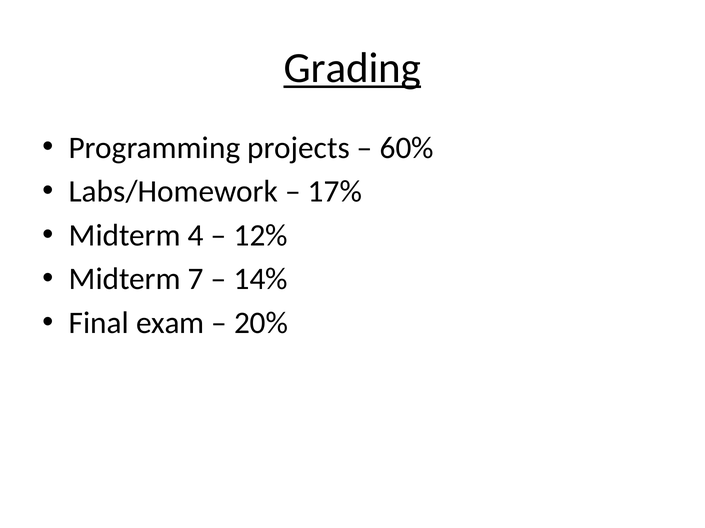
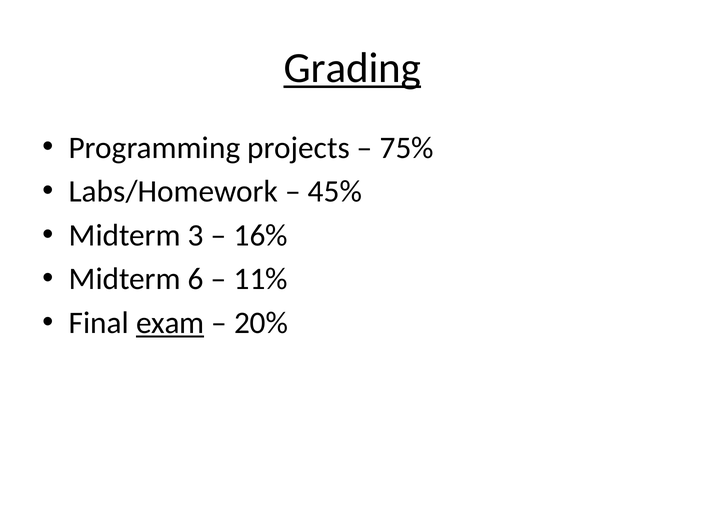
60%: 60% -> 75%
17%: 17% -> 45%
4: 4 -> 3
12%: 12% -> 16%
7: 7 -> 6
14%: 14% -> 11%
exam underline: none -> present
